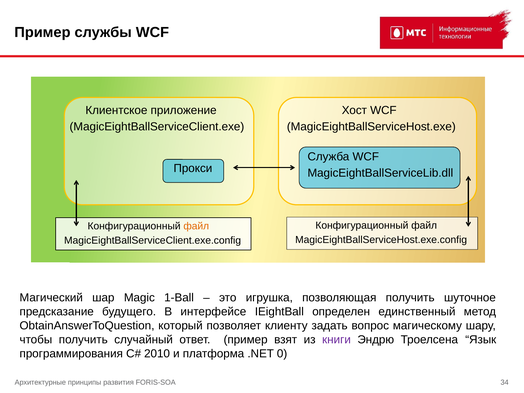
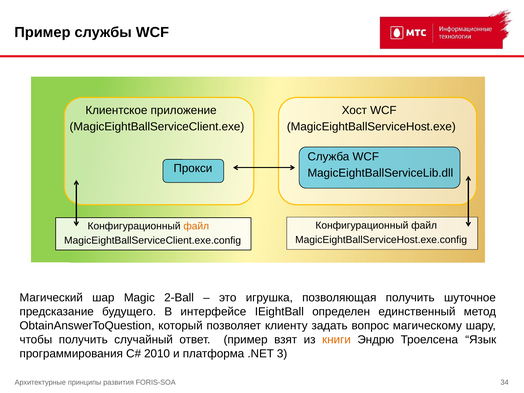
1-Ball: 1-Ball -> 2-Ball
книги colour: purple -> orange
0: 0 -> 3
